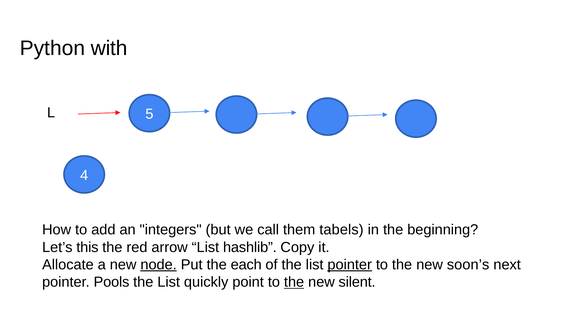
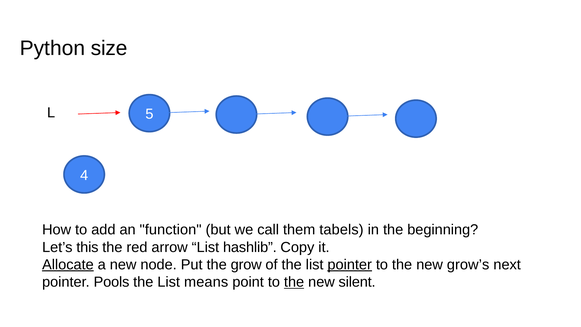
with: with -> size
integers: integers -> function
Allocate underline: none -> present
node underline: present -> none
each: each -> grow
soon’s: soon’s -> grow’s
quickly: quickly -> means
